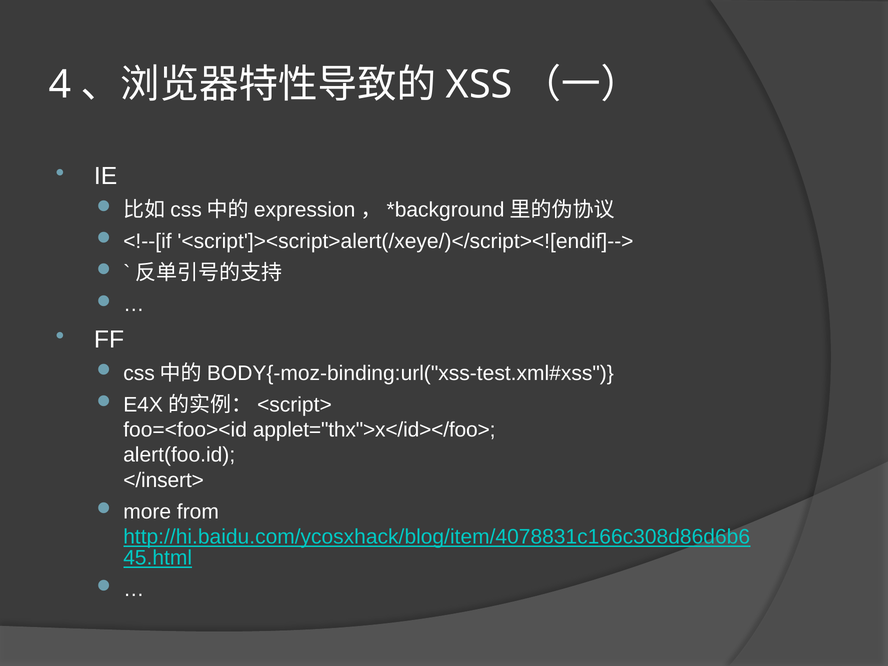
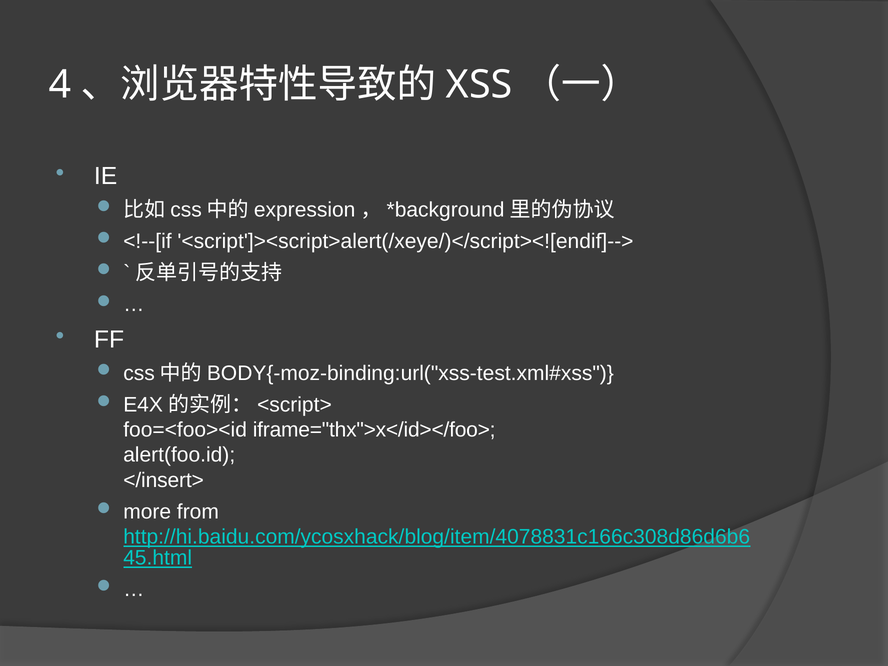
applet="thx">x</id></foo>: applet="thx">x</id></foo> -> iframe="thx">x</id></foo>
